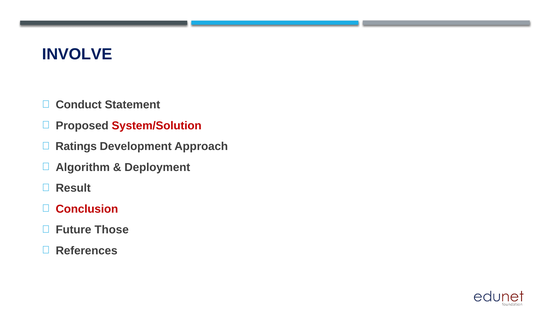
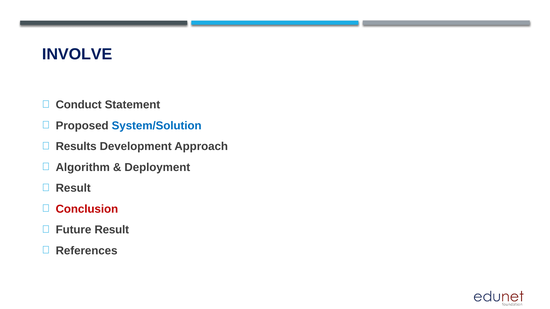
System/Solution colour: red -> blue
Ratings: Ratings -> Results
Future Those: Those -> Result
